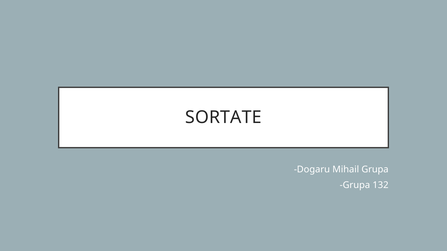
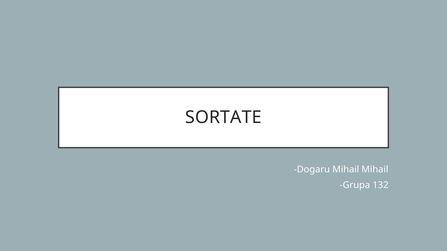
Mihail Grupa: Grupa -> Mihail
